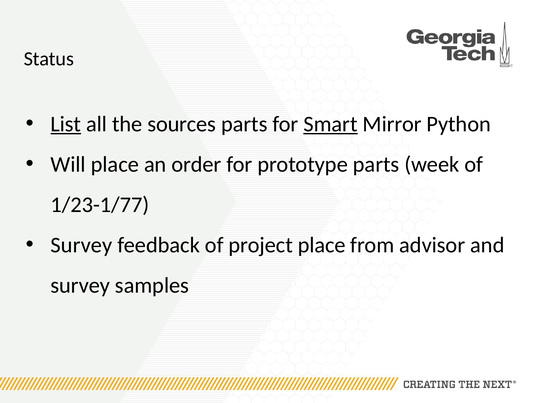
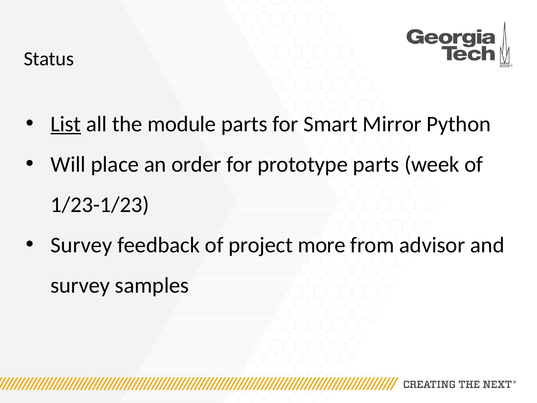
sources: sources -> module
Smart underline: present -> none
1/23-1/77: 1/23-1/77 -> 1/23-1/23
project place: place -> more
